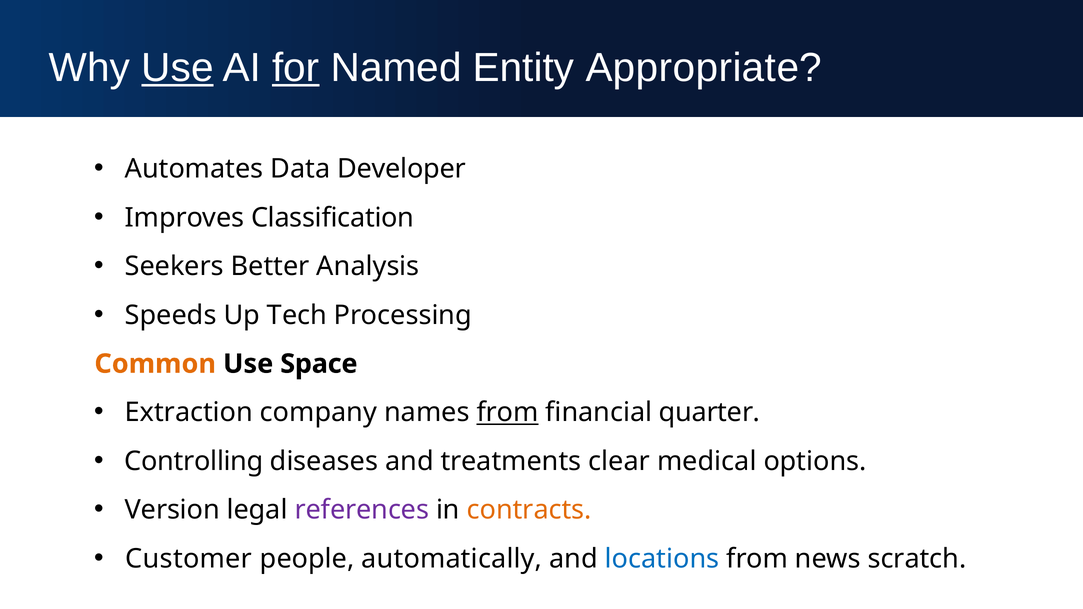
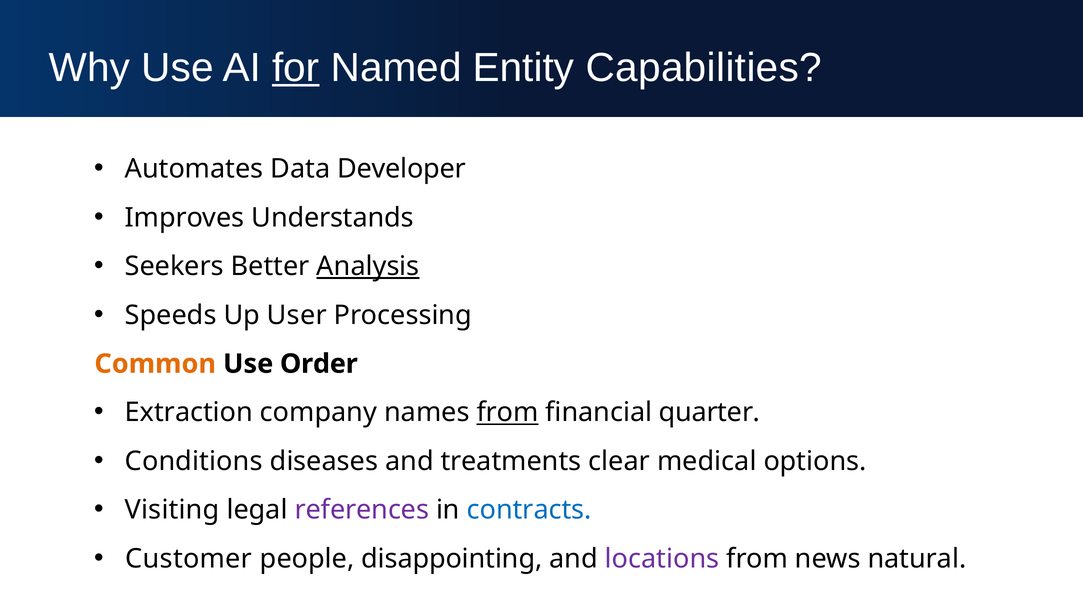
Use at (177, 68) underline: present -> none
Appropriate: Appropriate -> Capabilities
Classification: Classification -> Understands
Analysis underline: none -> present
Tech: Tech -> User
Space: Space -> Order
Controlling: Controlling -> Conditions
Version: Version -> Visiting
contracts colour: orange -> blue
automatically: automatically -> disappointing
locations colour: blue -> purple
scratch: scratch -> natural
